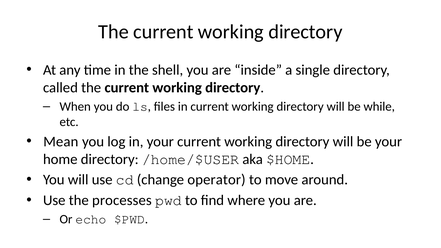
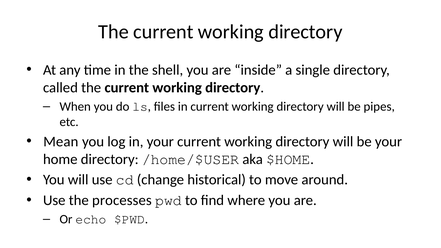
while: while -> pipes
operator: operator -> historical
